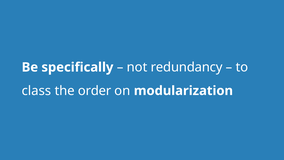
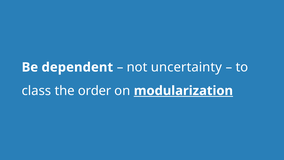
specifically: specifically -> dependent
redundancy: redundancy -> uncertainty
modularization underline: none -> present
